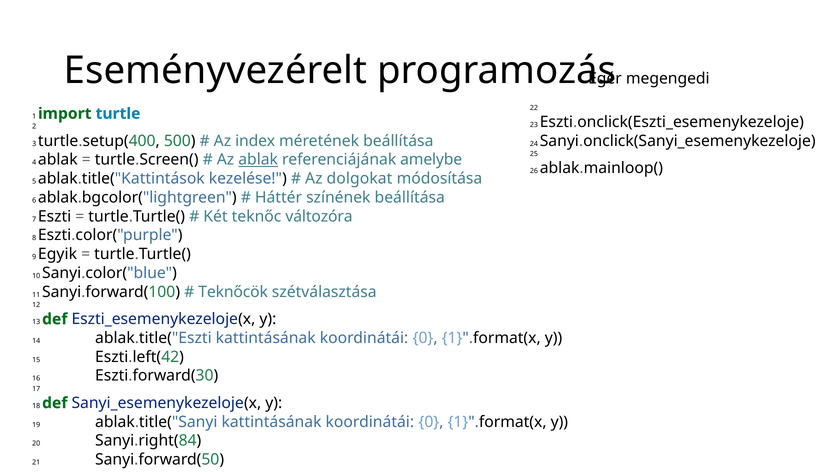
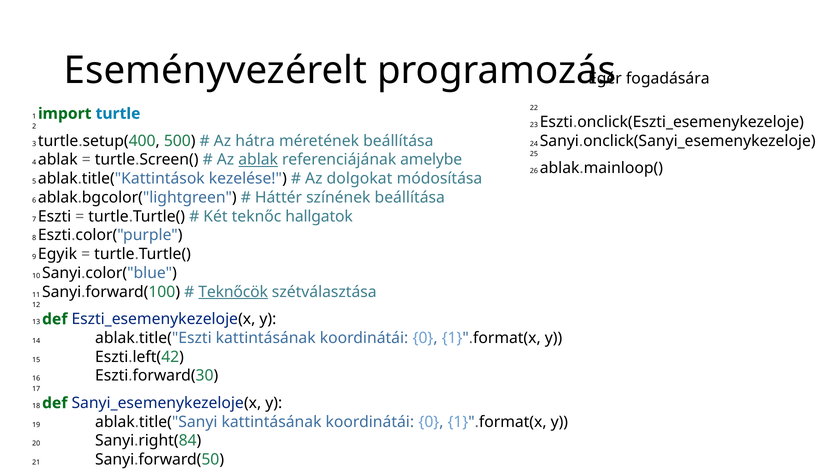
megengedi: megengedi -> fogadására
index: index -> hátra
változóra: változóra -> hallgatok
Teknőcök underline: none -> present
